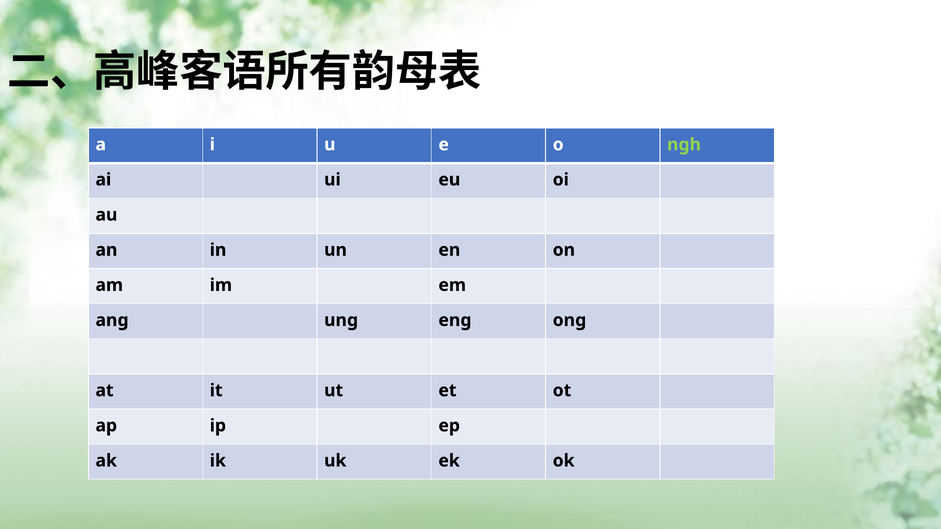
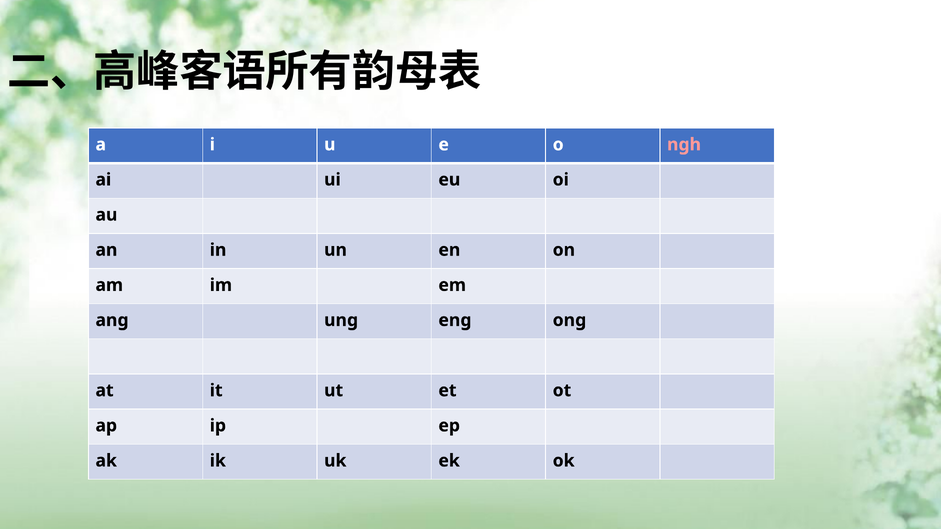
ngh colour: light green -> pink
